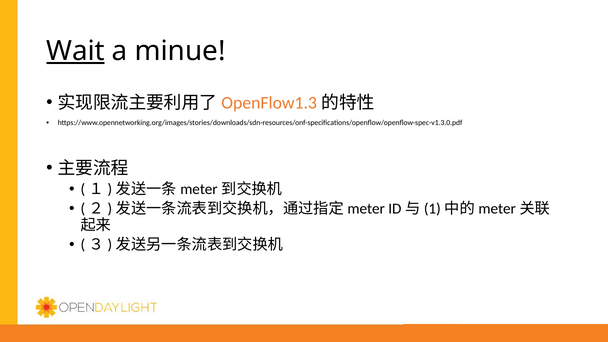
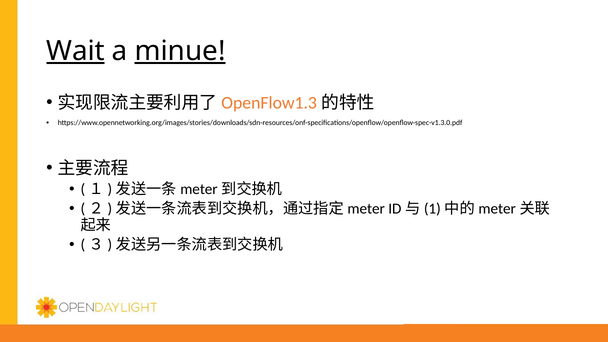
minue underline: none -> present
